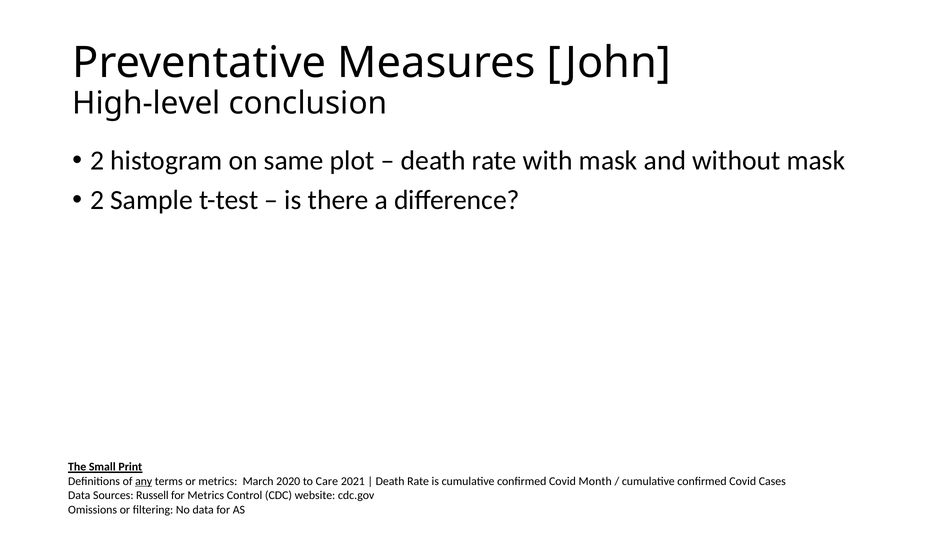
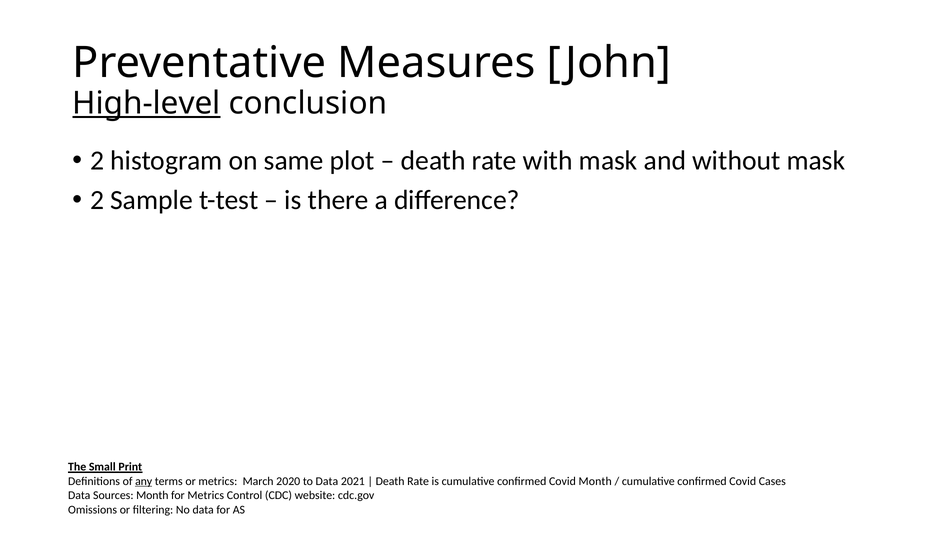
High-level underline: none -> present
to Care: Care -> Data
Sources Russell: Russell -> Month
